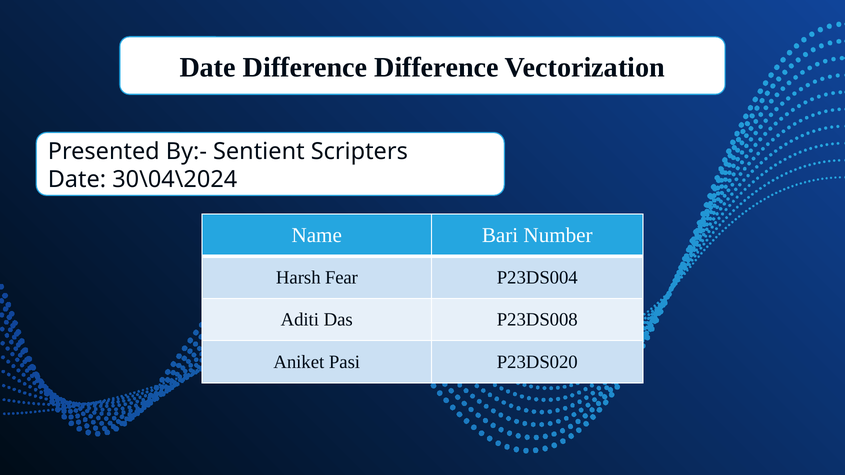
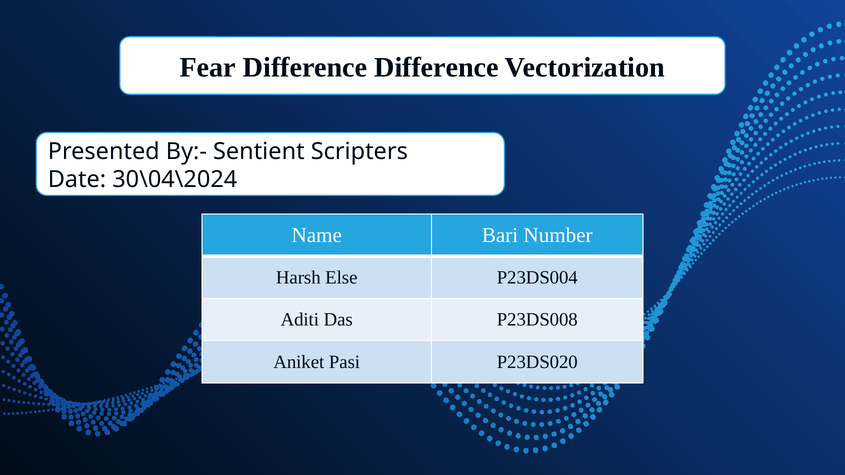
Date at (208, 68): Date -> Fear
Fear: Fear -> Else
